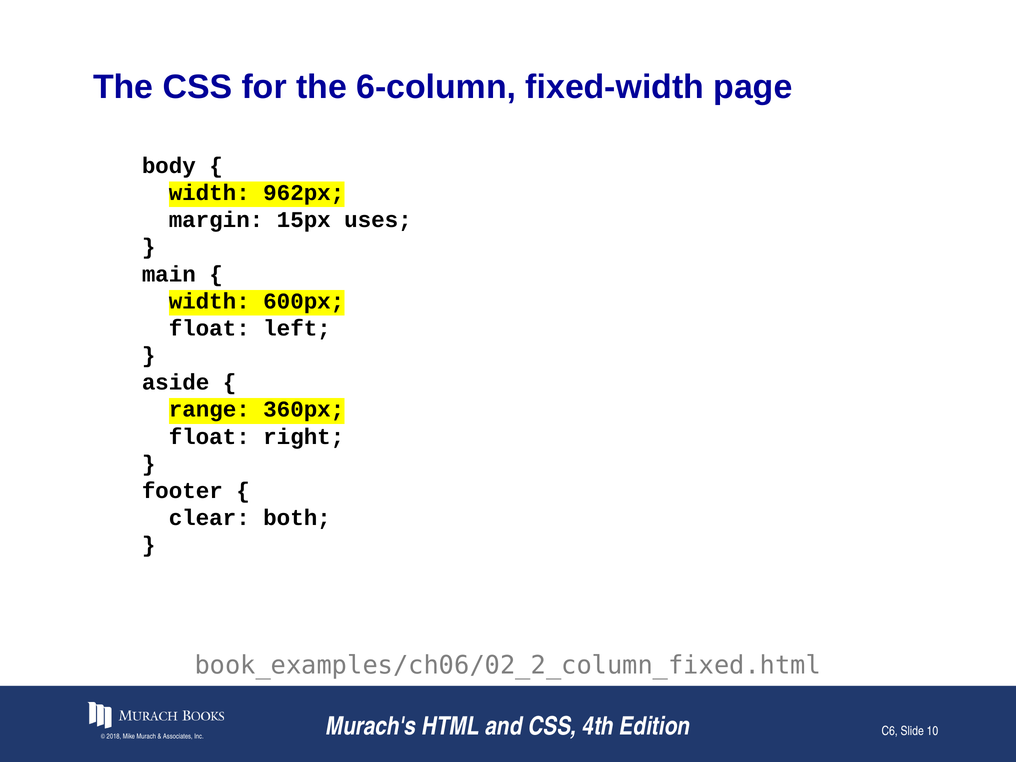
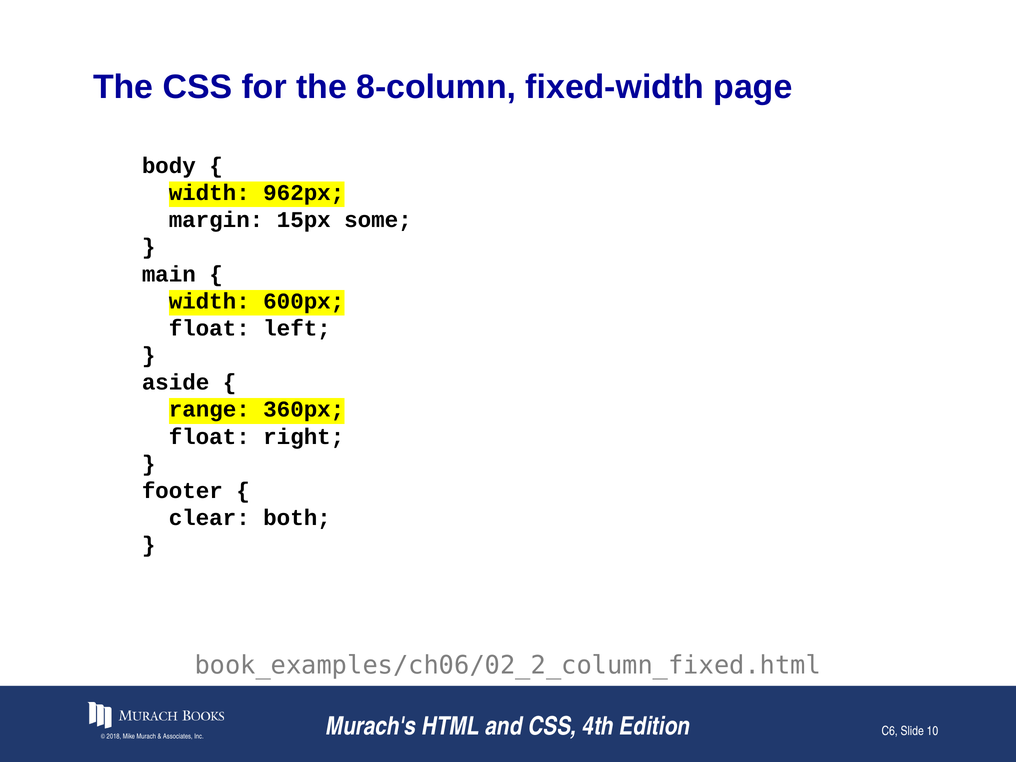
6-column: 6-column -> 8-column
uses: uses -> some
